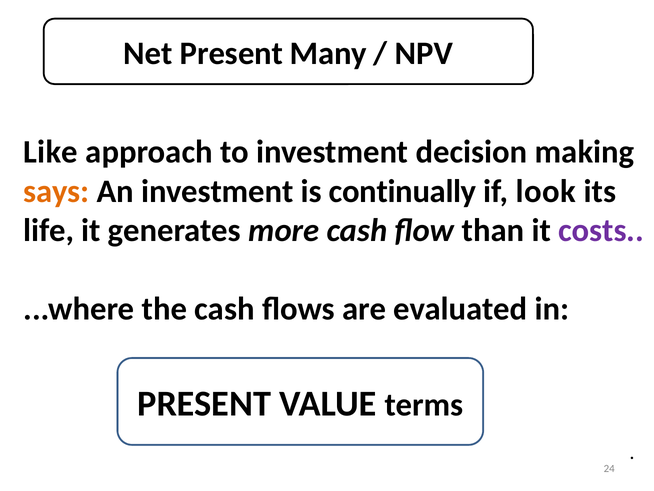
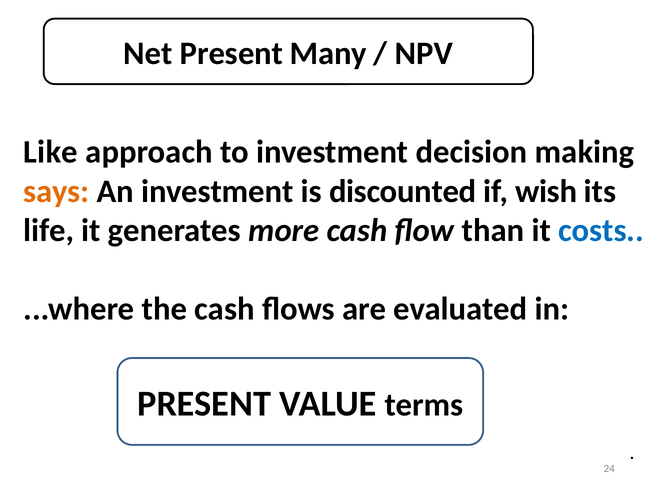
continually: continually -> discounted
look: look -> wish
costs colour: purple -> blue
